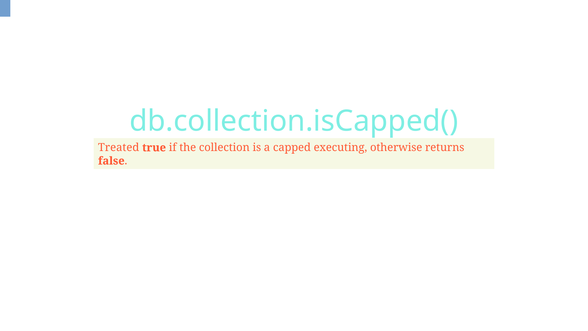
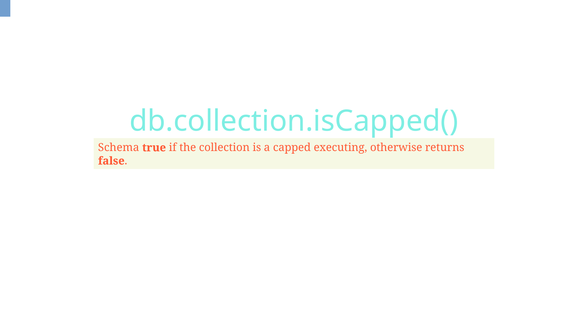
Treated: Treated -> Schema
